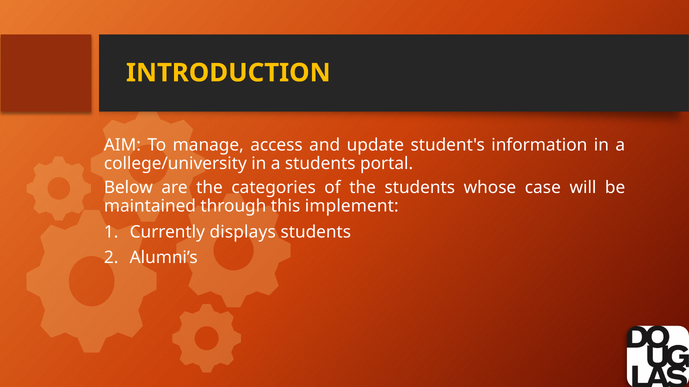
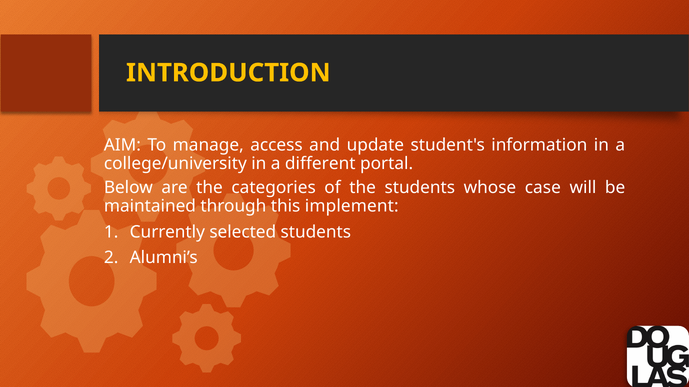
a students: students -> different
displays: displays -> selected
